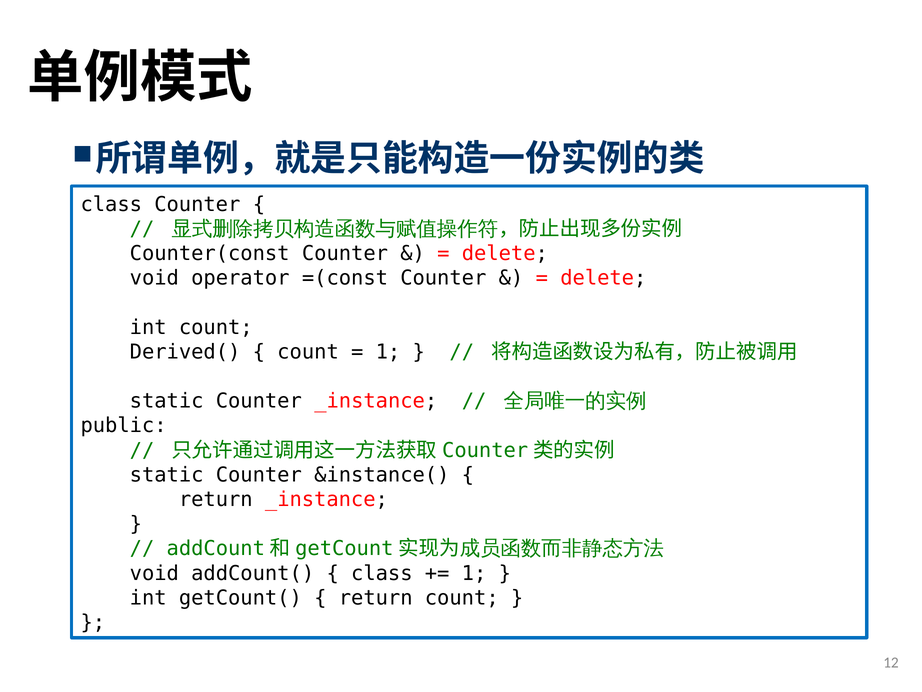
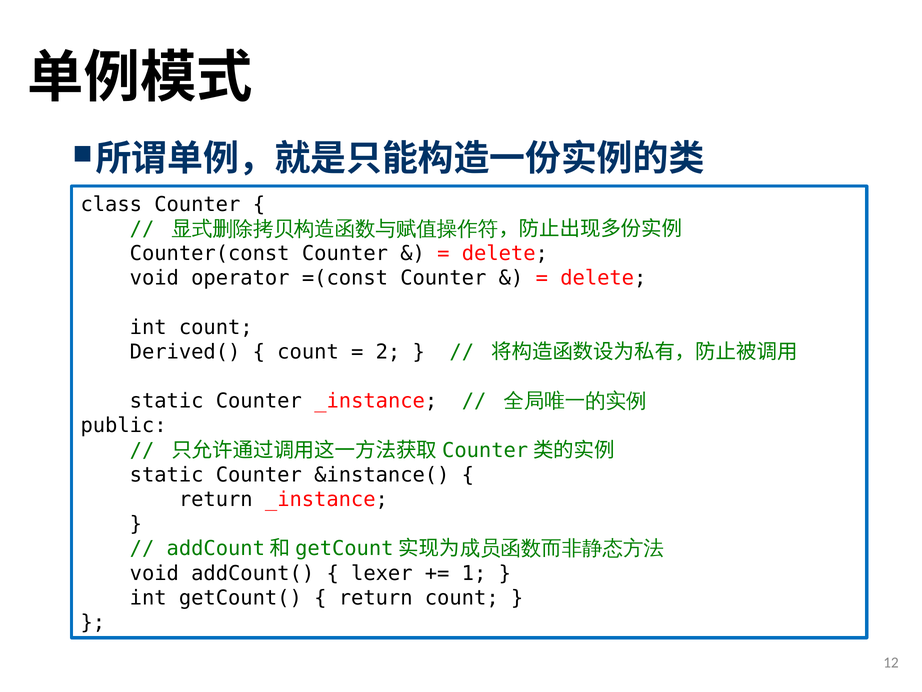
1 at (388, 352): 1 -> 2
class at (382, 573): class -> lexer
